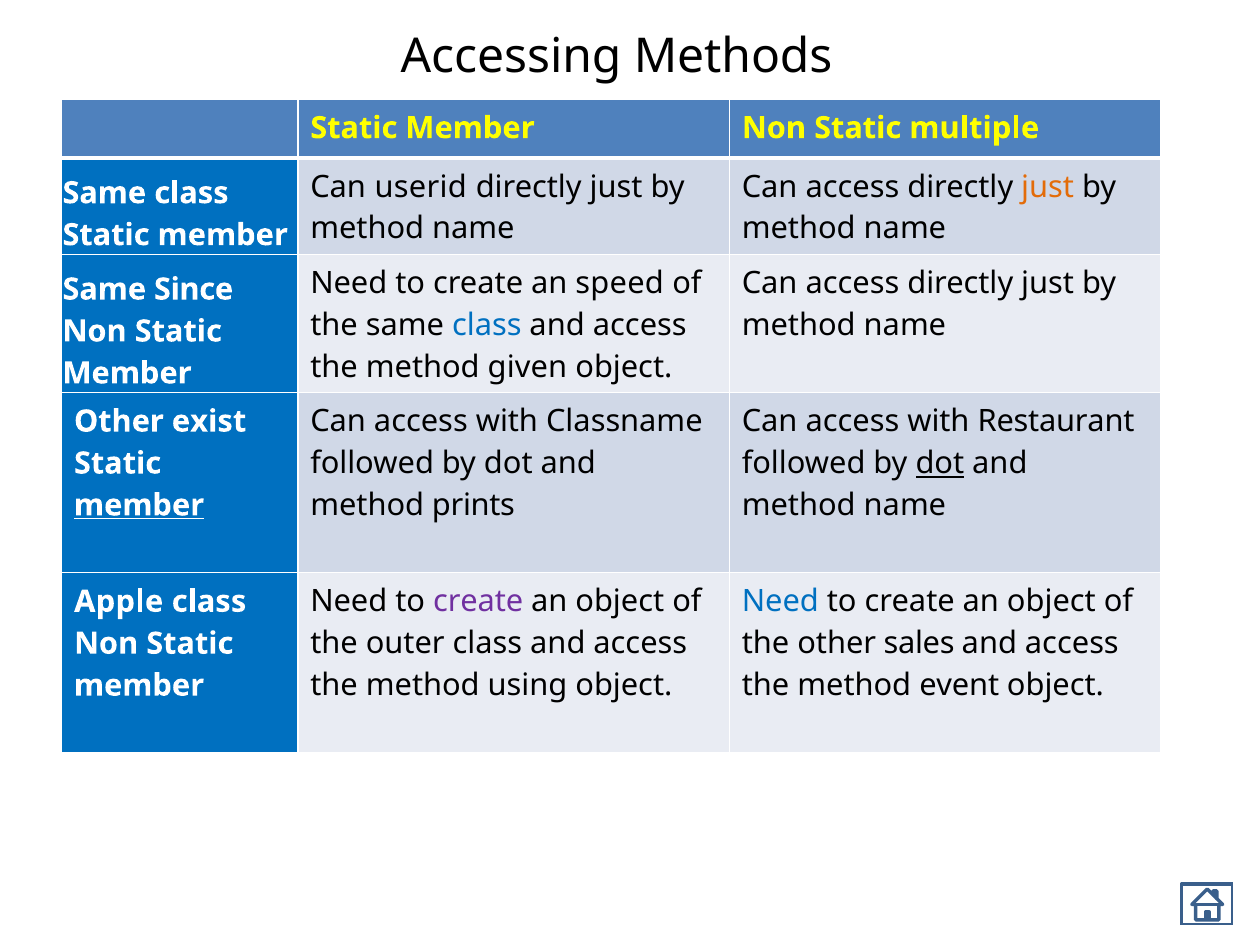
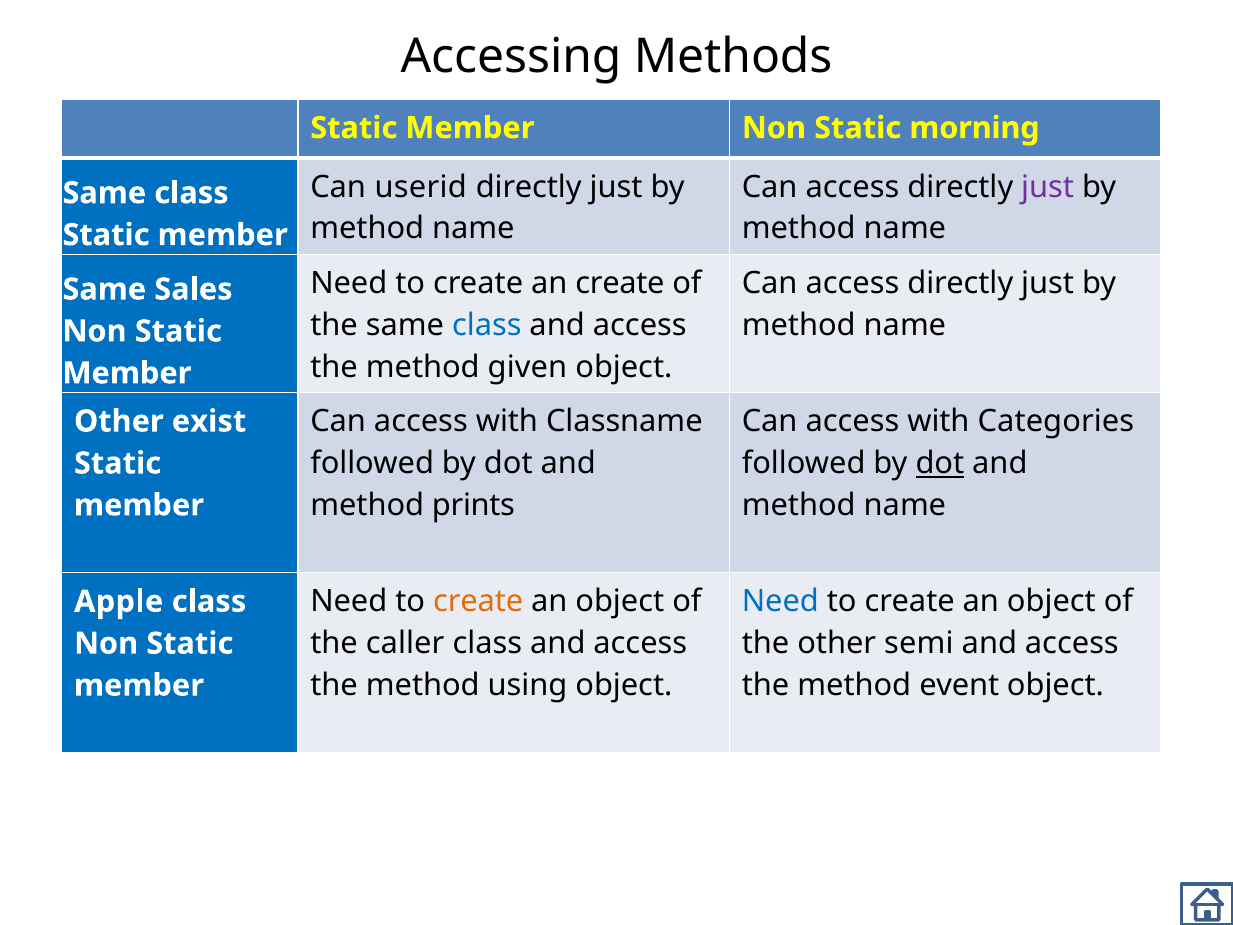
multiple: multiple -> morning
just at (1048, 187) colour: orange -> purple
an speed: speed -> create
Since: Since -> Sales
Restaurant: Restaurant -> Categories
member at (139, 505) underline: present -> none
create at (478, 601) colour: purple -> orange
outer: outer -> caller
sales: sales -> semi
